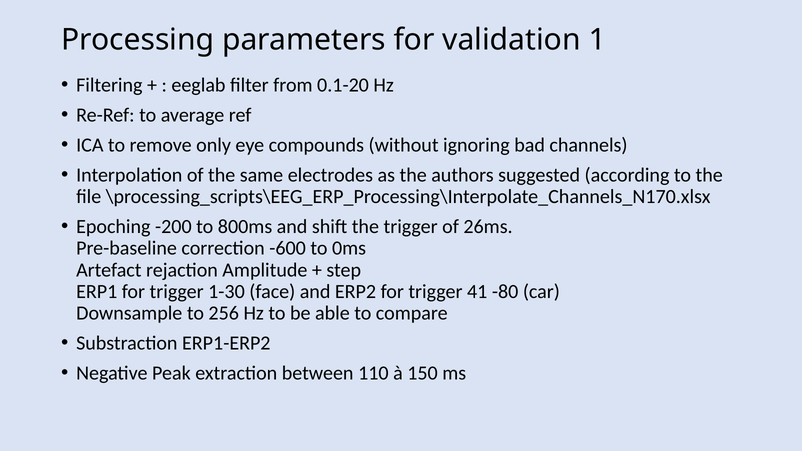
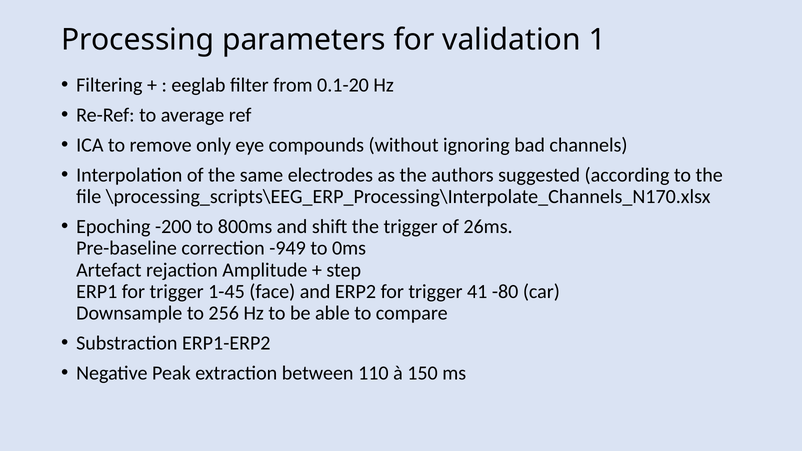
-600: -600 -> -949
1-30: 1-30 -> 1-45
